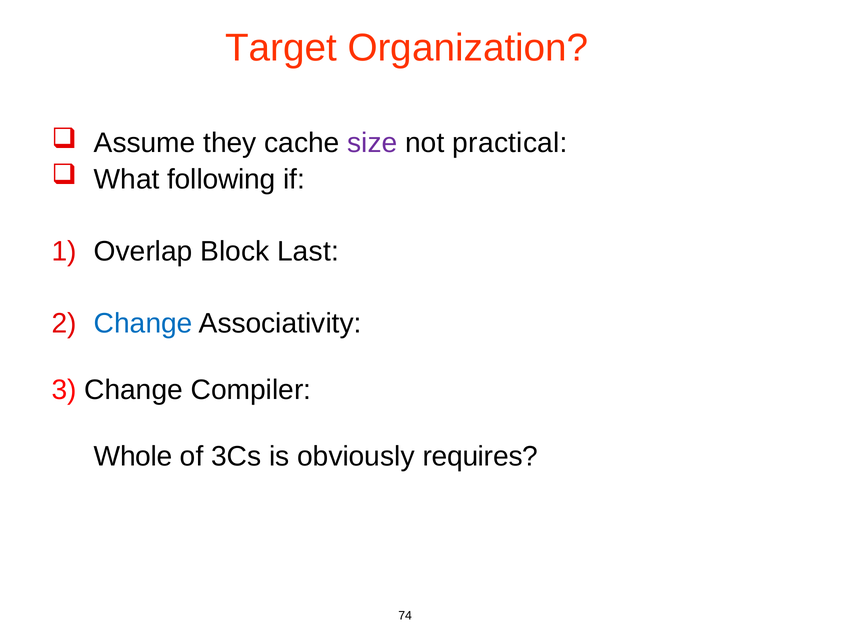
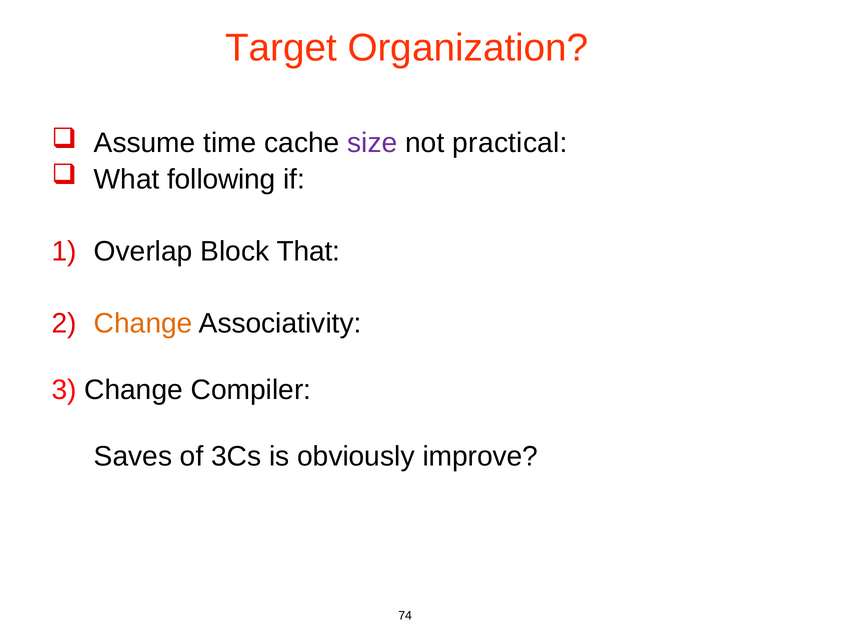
they: they -> time
Last: Last -> That
Change at (143, 323) colour: blue -> orange
Whole: Whole -> Saves
requires: requires -> improve
